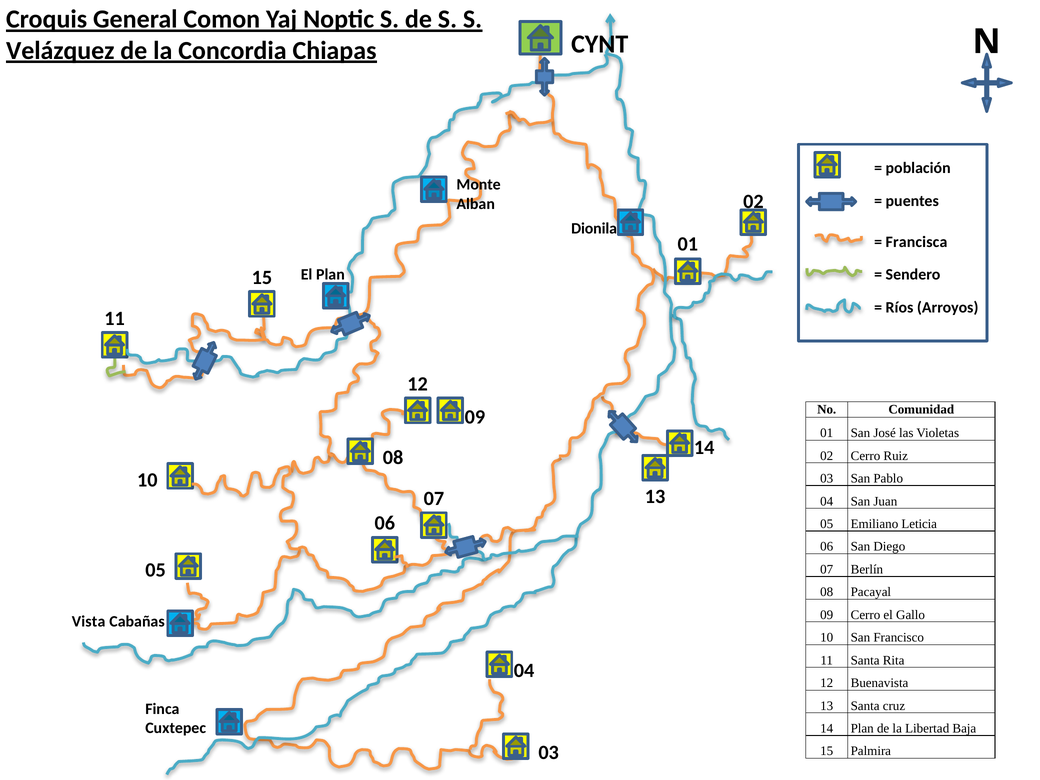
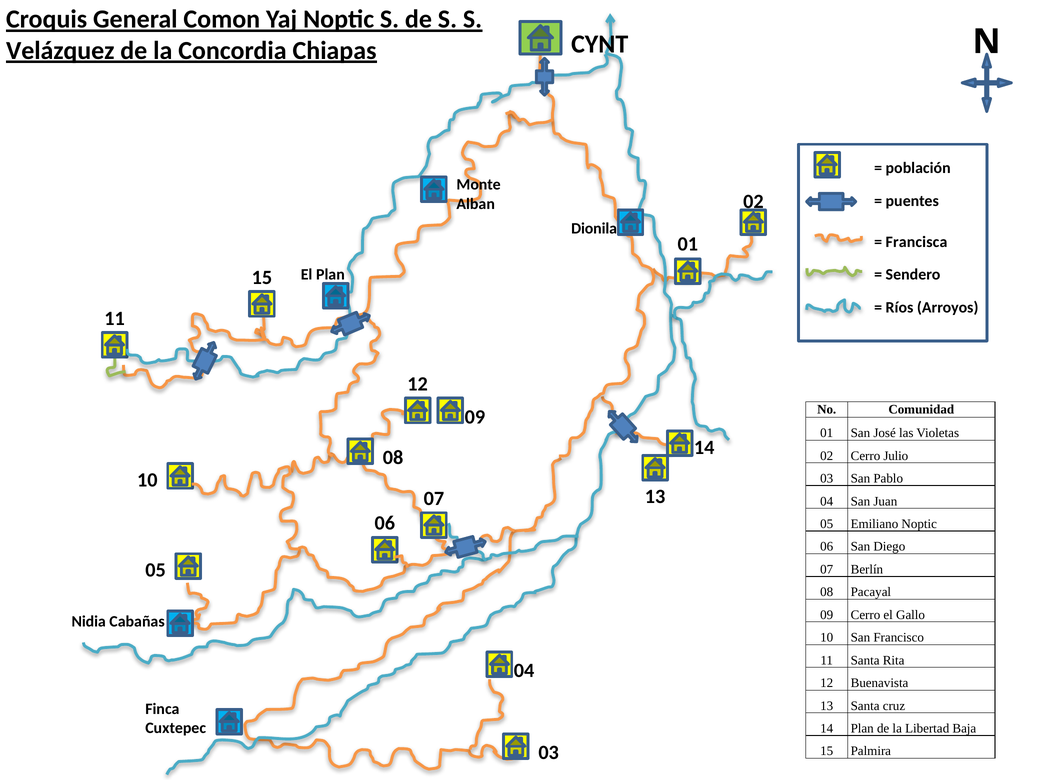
Ruiz: Ruiz -> Julio
Emiliano Leticia: Leticia -> Noptic
Vista: Vista -> Nidia
